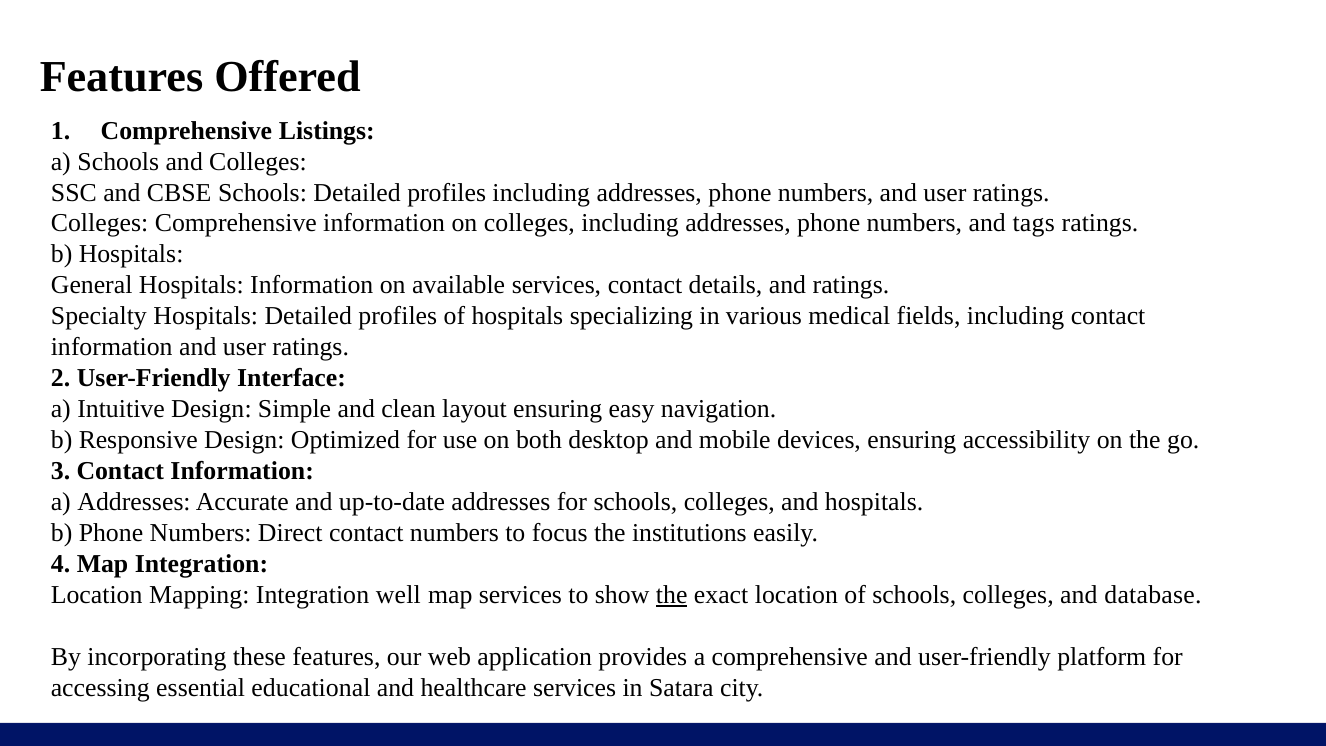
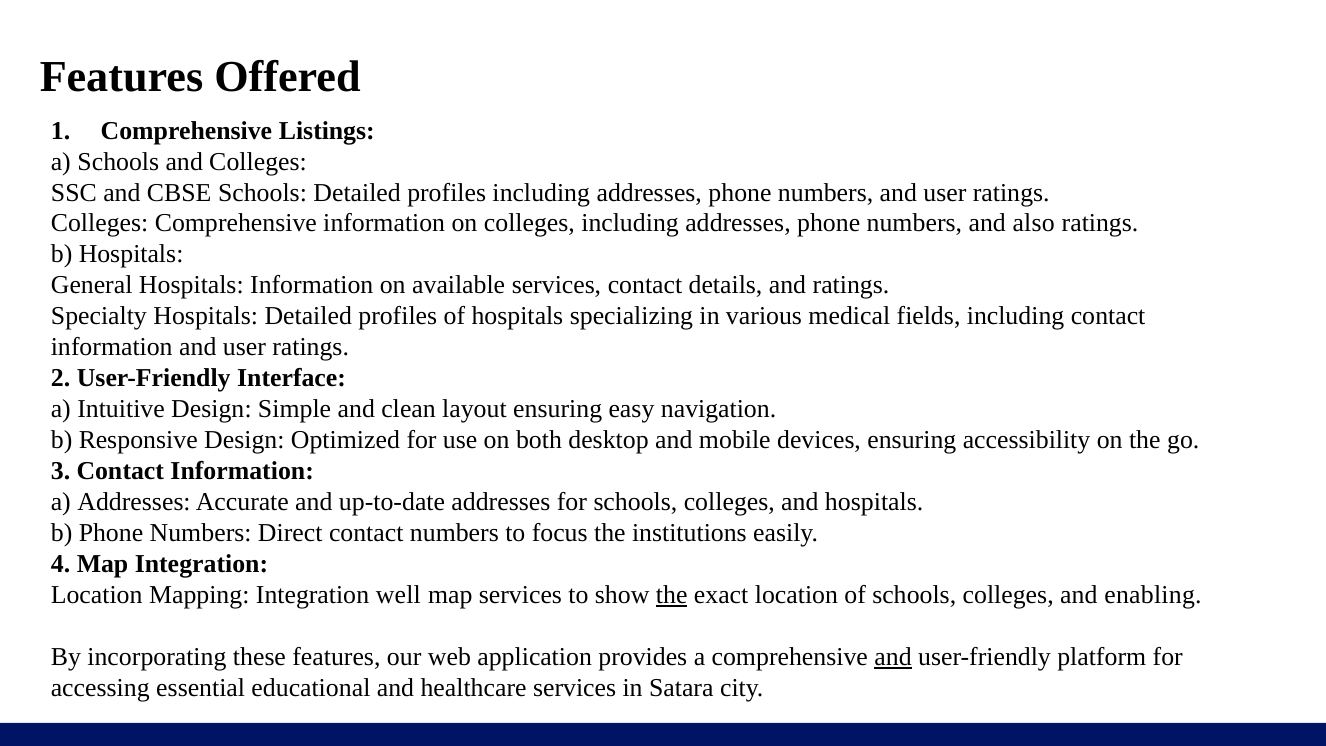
tags: tags -> also
database: database -> enabling
and at (893, 657) underline: none -> present
